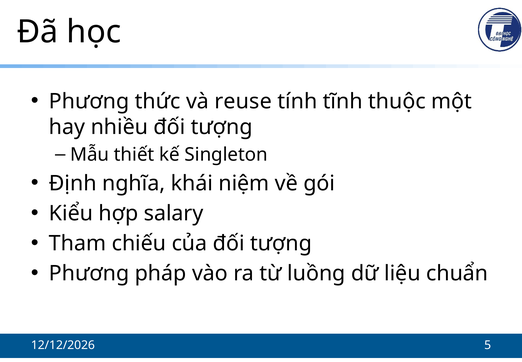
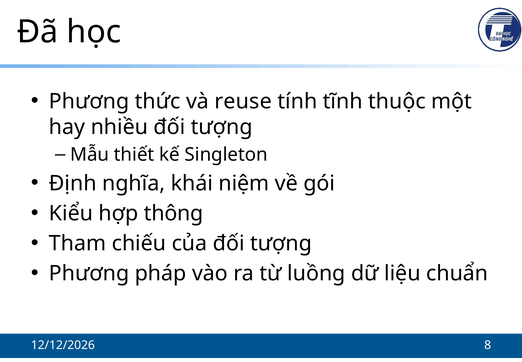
salary: salary -> thông
5: 5 -> 8
